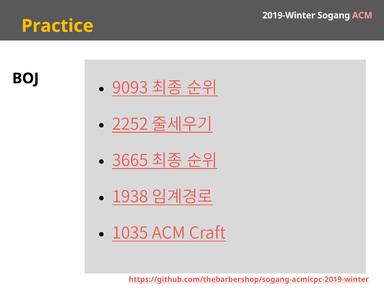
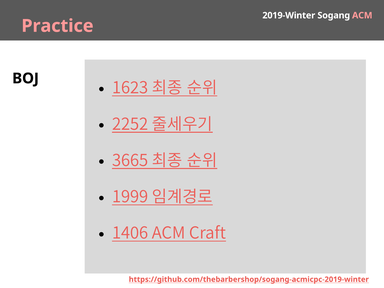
Practice colour: yellow -> pink
9093: 9093 -> 1623
1938: 1938 -> 1999
1035: 1035 -> 1406
